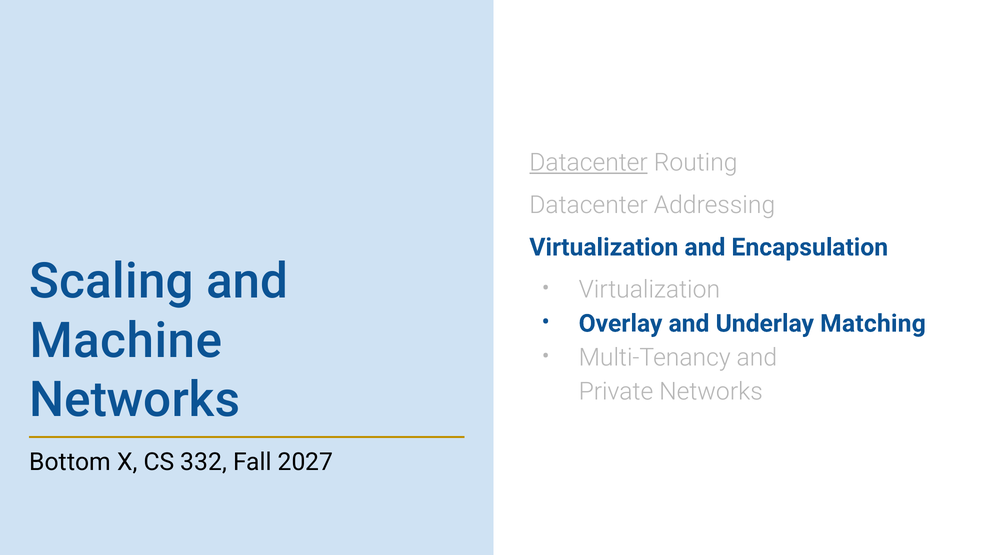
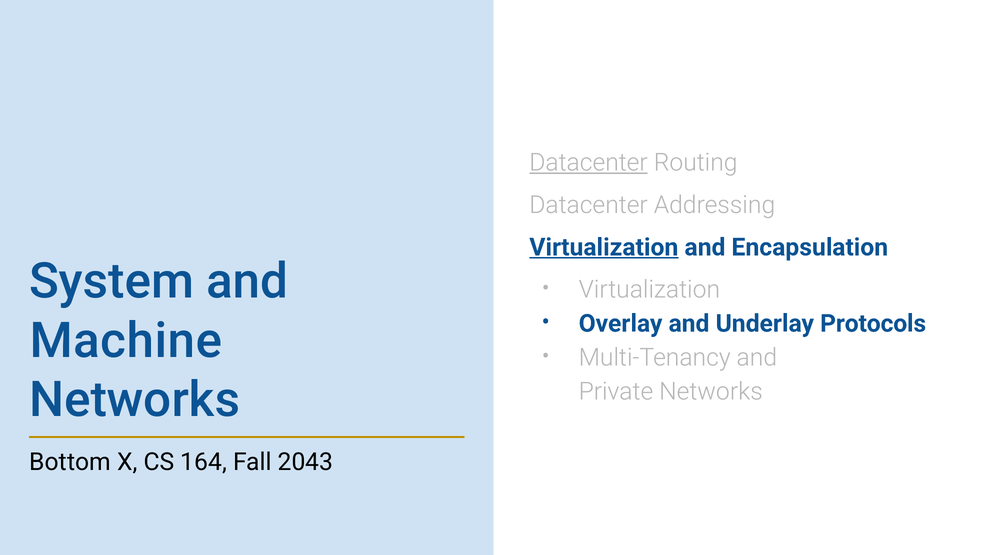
Virtualization at (604, 247) underline: none -> present
Scaling: Scaling -> System
Matching: Matching -> Protocols
332: 332 -> 164
2027: 2027 -> 2043
